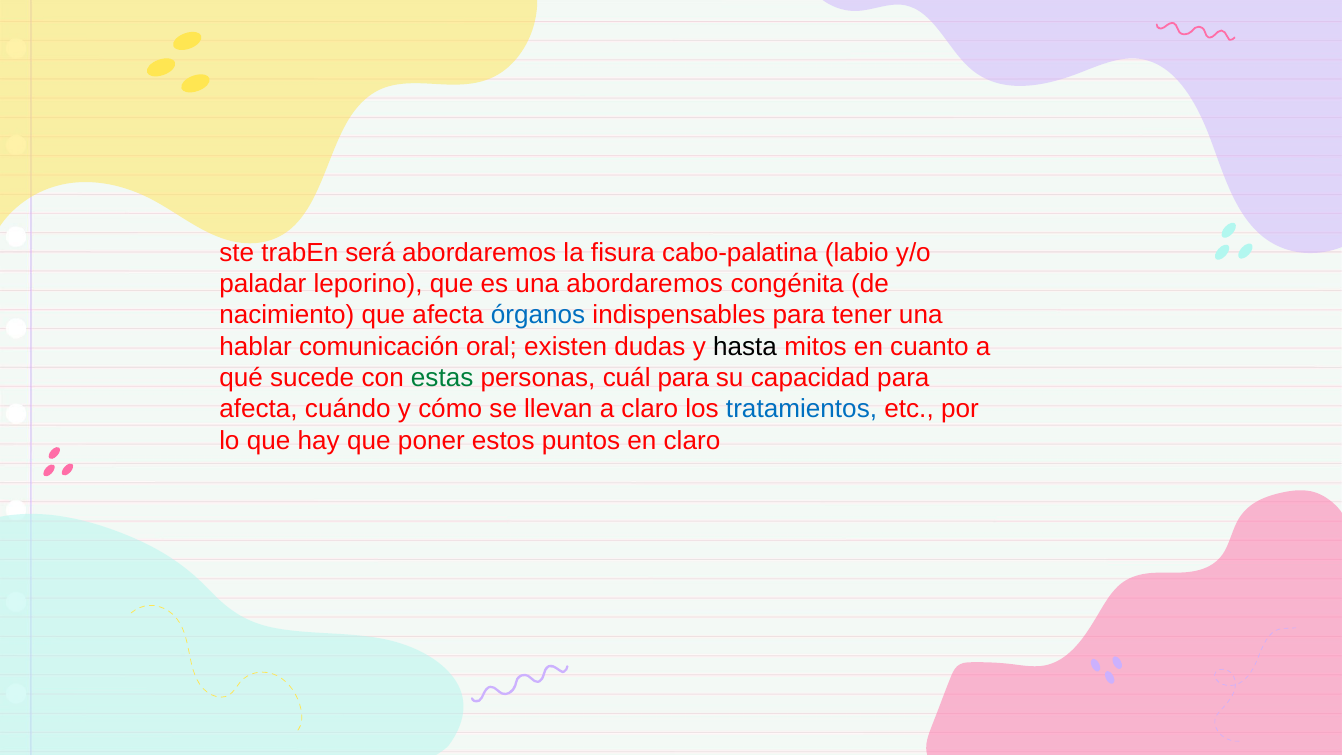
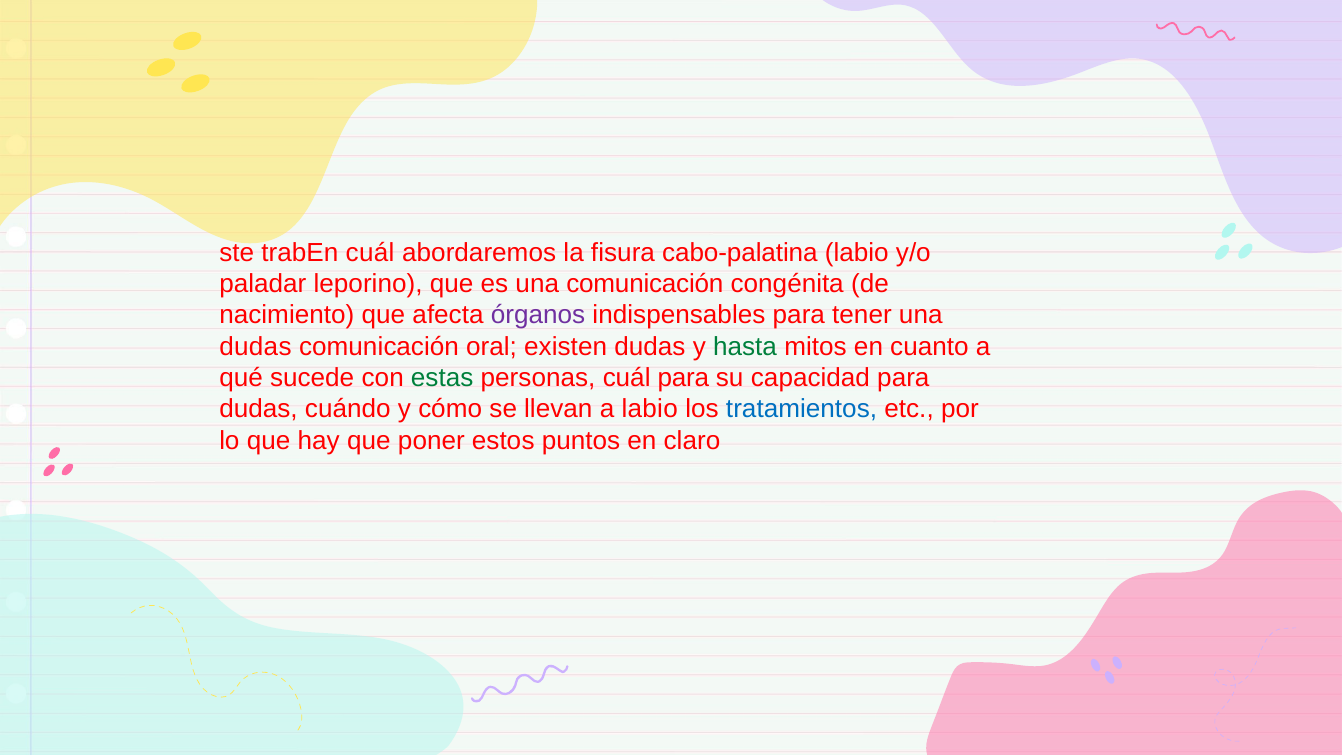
trabEn será: será -> cuál
una abordaremos: abordaremos -> comunicación
órganos colour: blue -> purple
hablar at (256, 346): hablar -> dudas
hasta colour: black -> green
afecta at (258, 409): afecta -> dudas
a claro: claro -> labio
